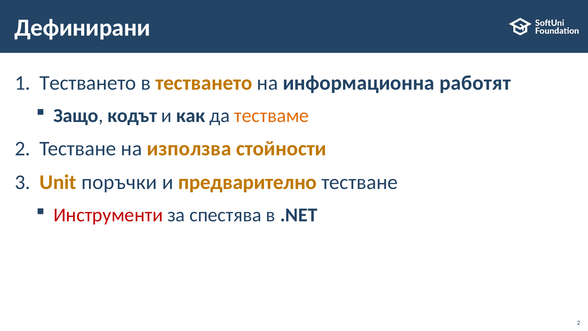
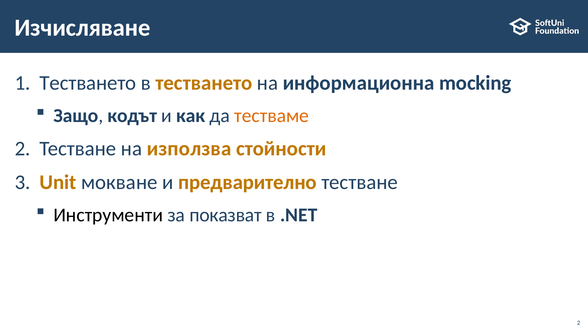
Дефинирани: Дефинирани -> Изчисляване
работят: работят -> mocking
поръчки: поръчки -> мокване
Инструменти colour: red -> black
спестява: спестява -> показват
